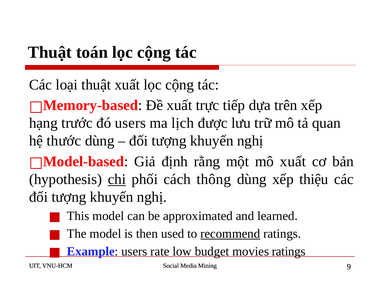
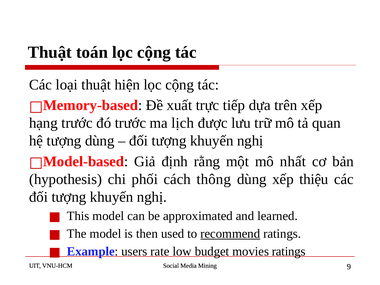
thuật xuất: xuất -> hiện
đó users: users -> trước
hệ thước: thước -> tượng
mô xuất: xuất -> nhất
chi underline: present -> none
